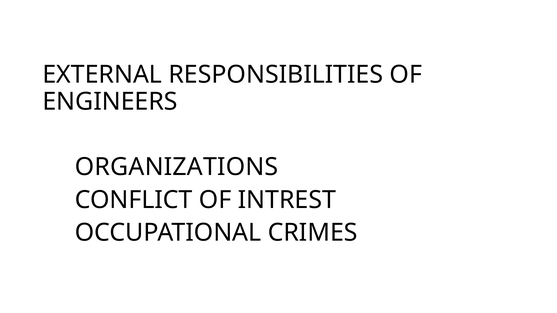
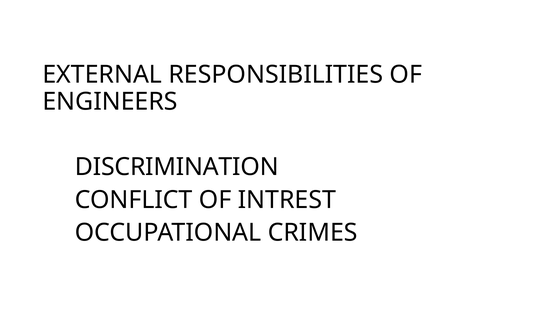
ORGANIZATIONS: ORGANIZATIONS -> DISCRIMINATION
